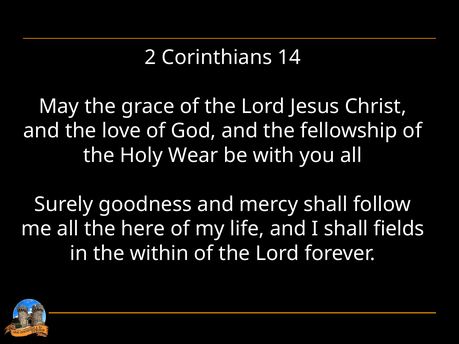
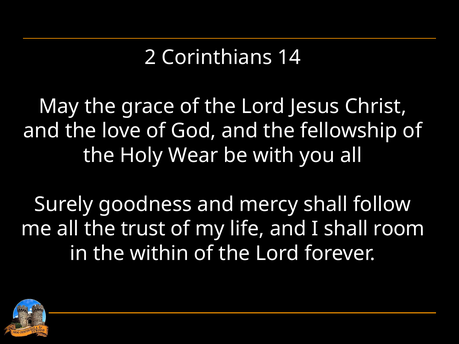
here: here -> trust
fields: fields -> room
